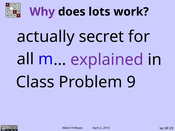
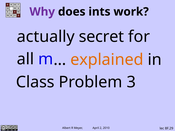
lots: lots -> ints
explained colour: purple -> orange
9: 9 -> 3
